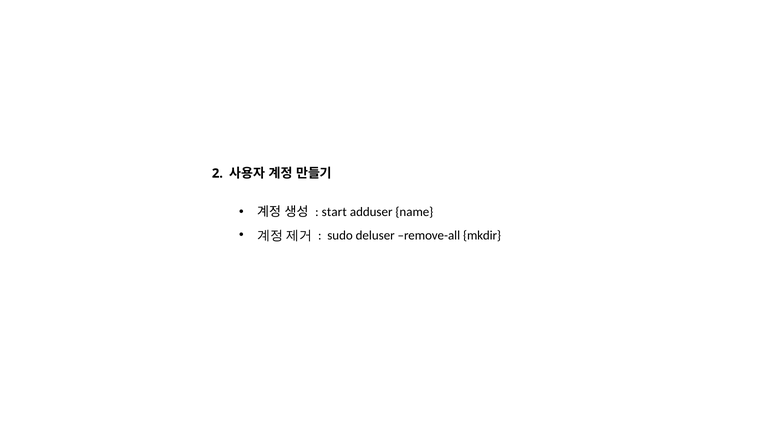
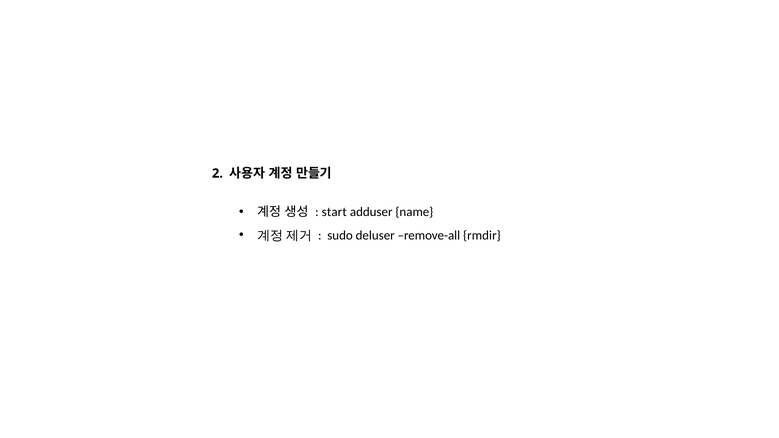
mkdir: mkdir -> rmdir
